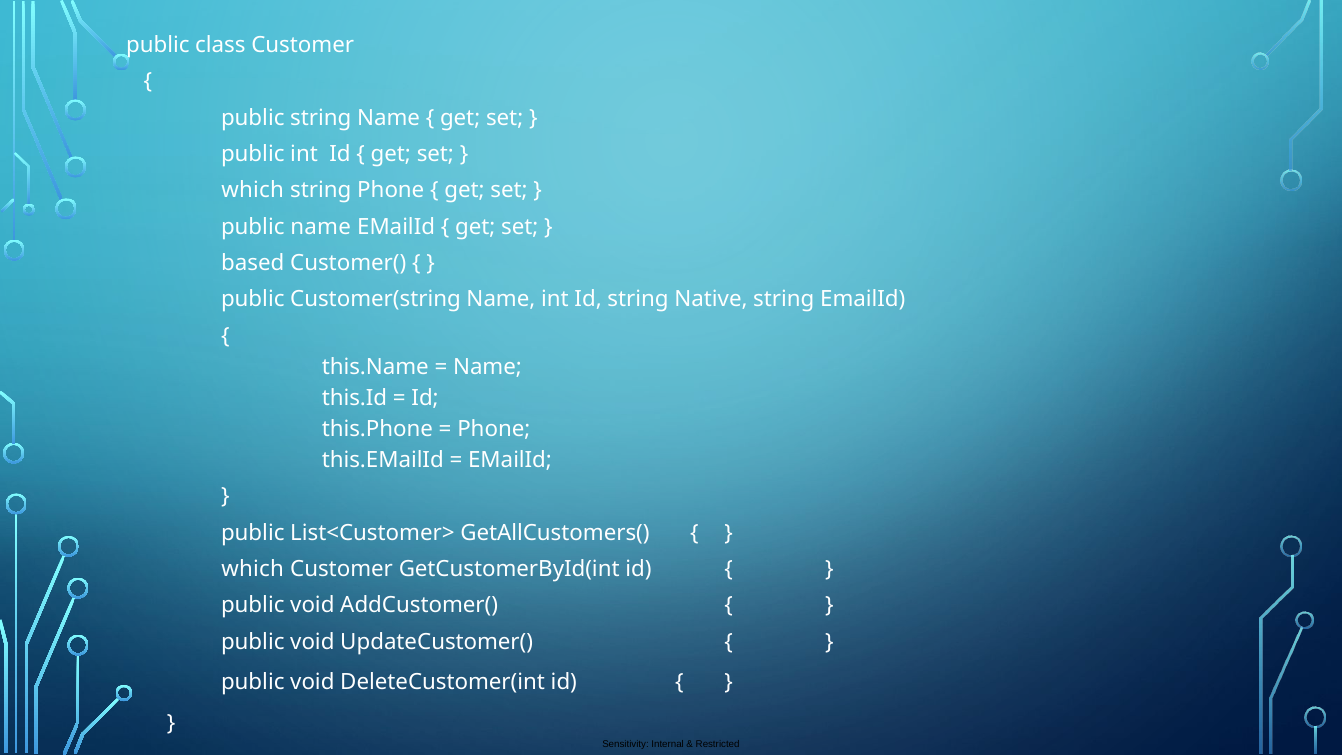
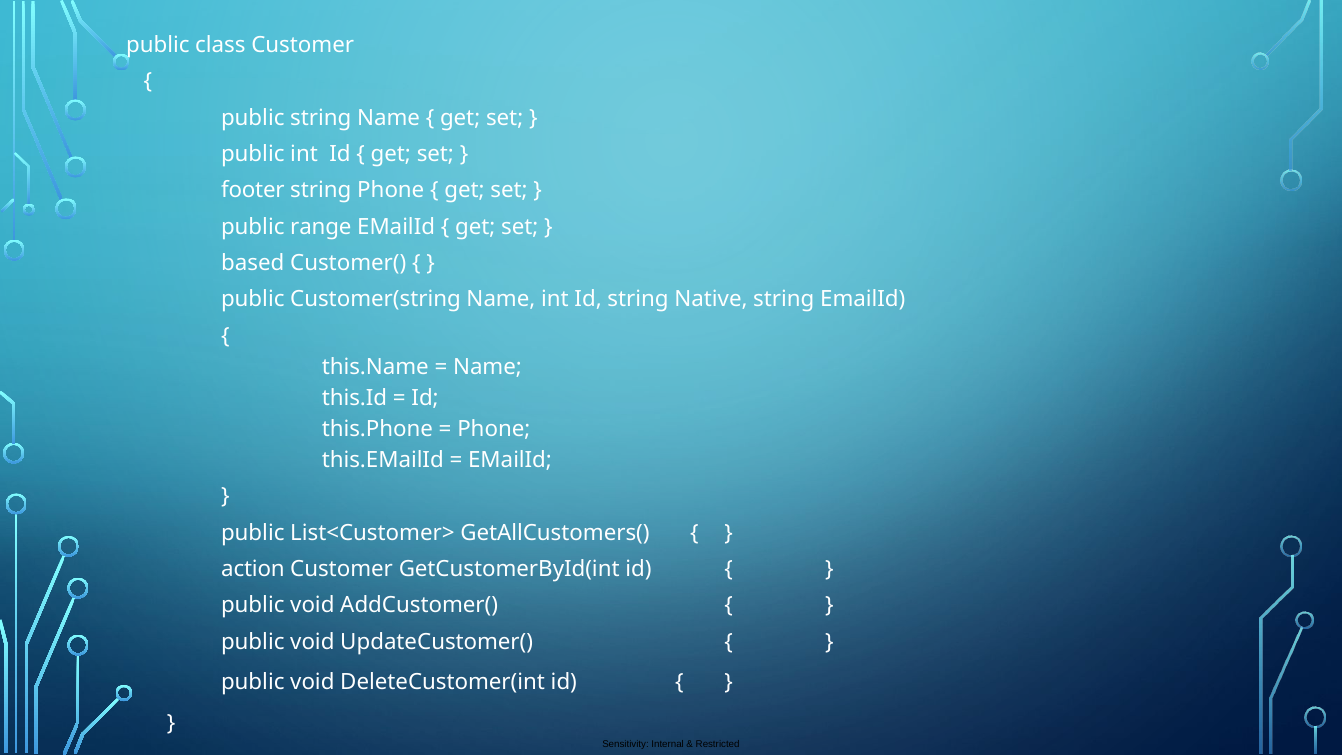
which at (253, 190): which -> footer
public name: name -> range
which at (253, 569): which -> action
